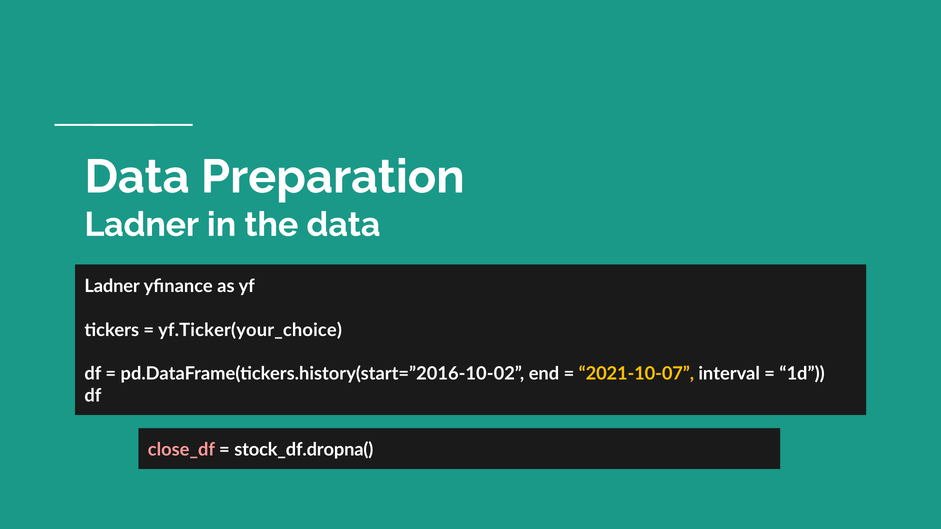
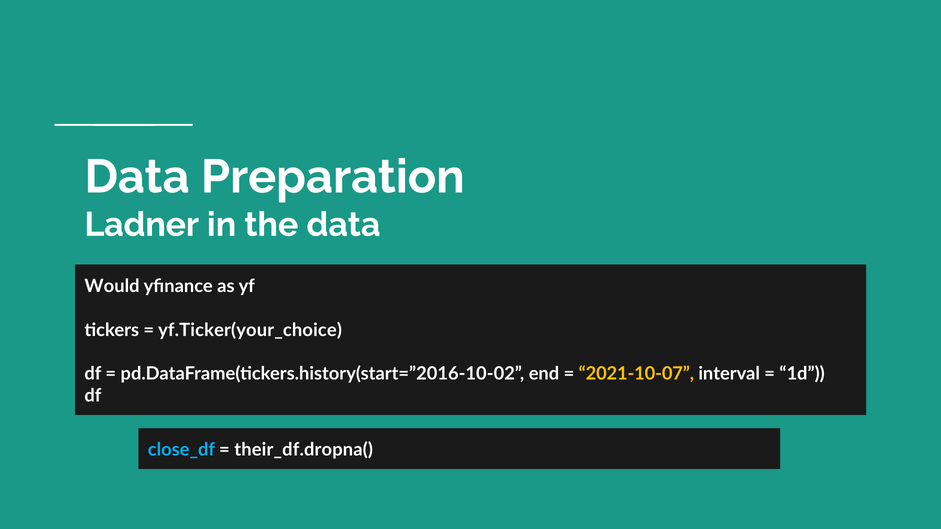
Ladner at (112, 286): Ladner -> Would
close_df colour: pink -> light blue
stock_df.dropna(: stock_df.dropna( -> their_df.dropna(
